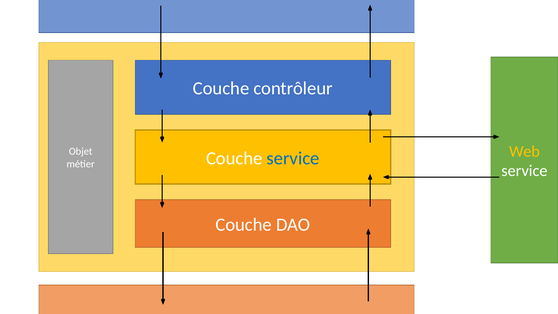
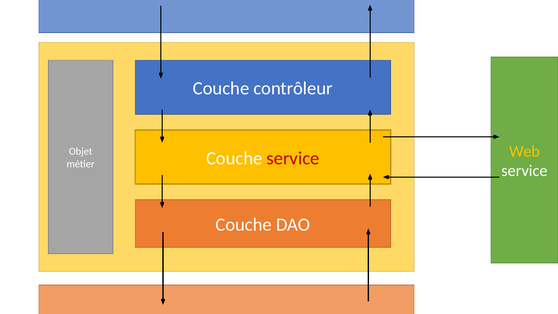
service at (293, 158) colour: blue -> red
